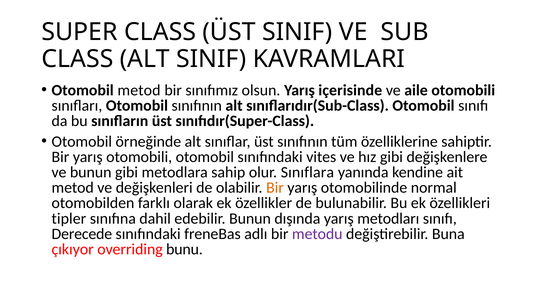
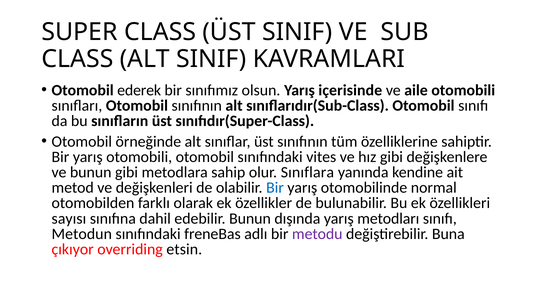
Otomobil metod: metod -> ederek
Bir at (275, 188) colour: orange -> blue
tipler: tipler -> sayısı
Derecede: Derecede -> Metodun
bunu: bunu -> etsin
